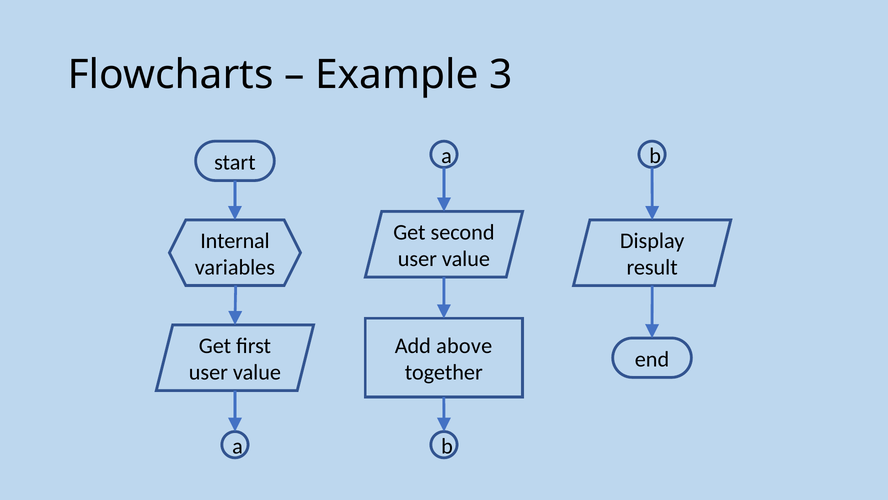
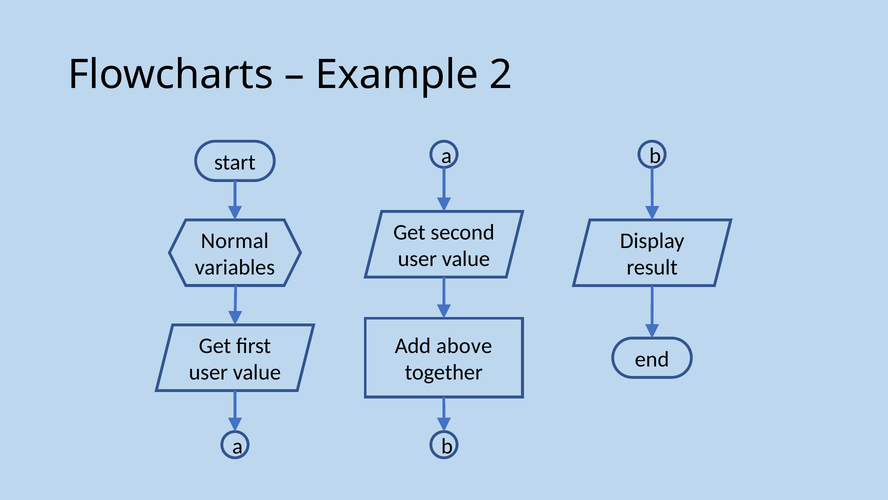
3: 3 -> 2
Internal: Internal -> Normal
